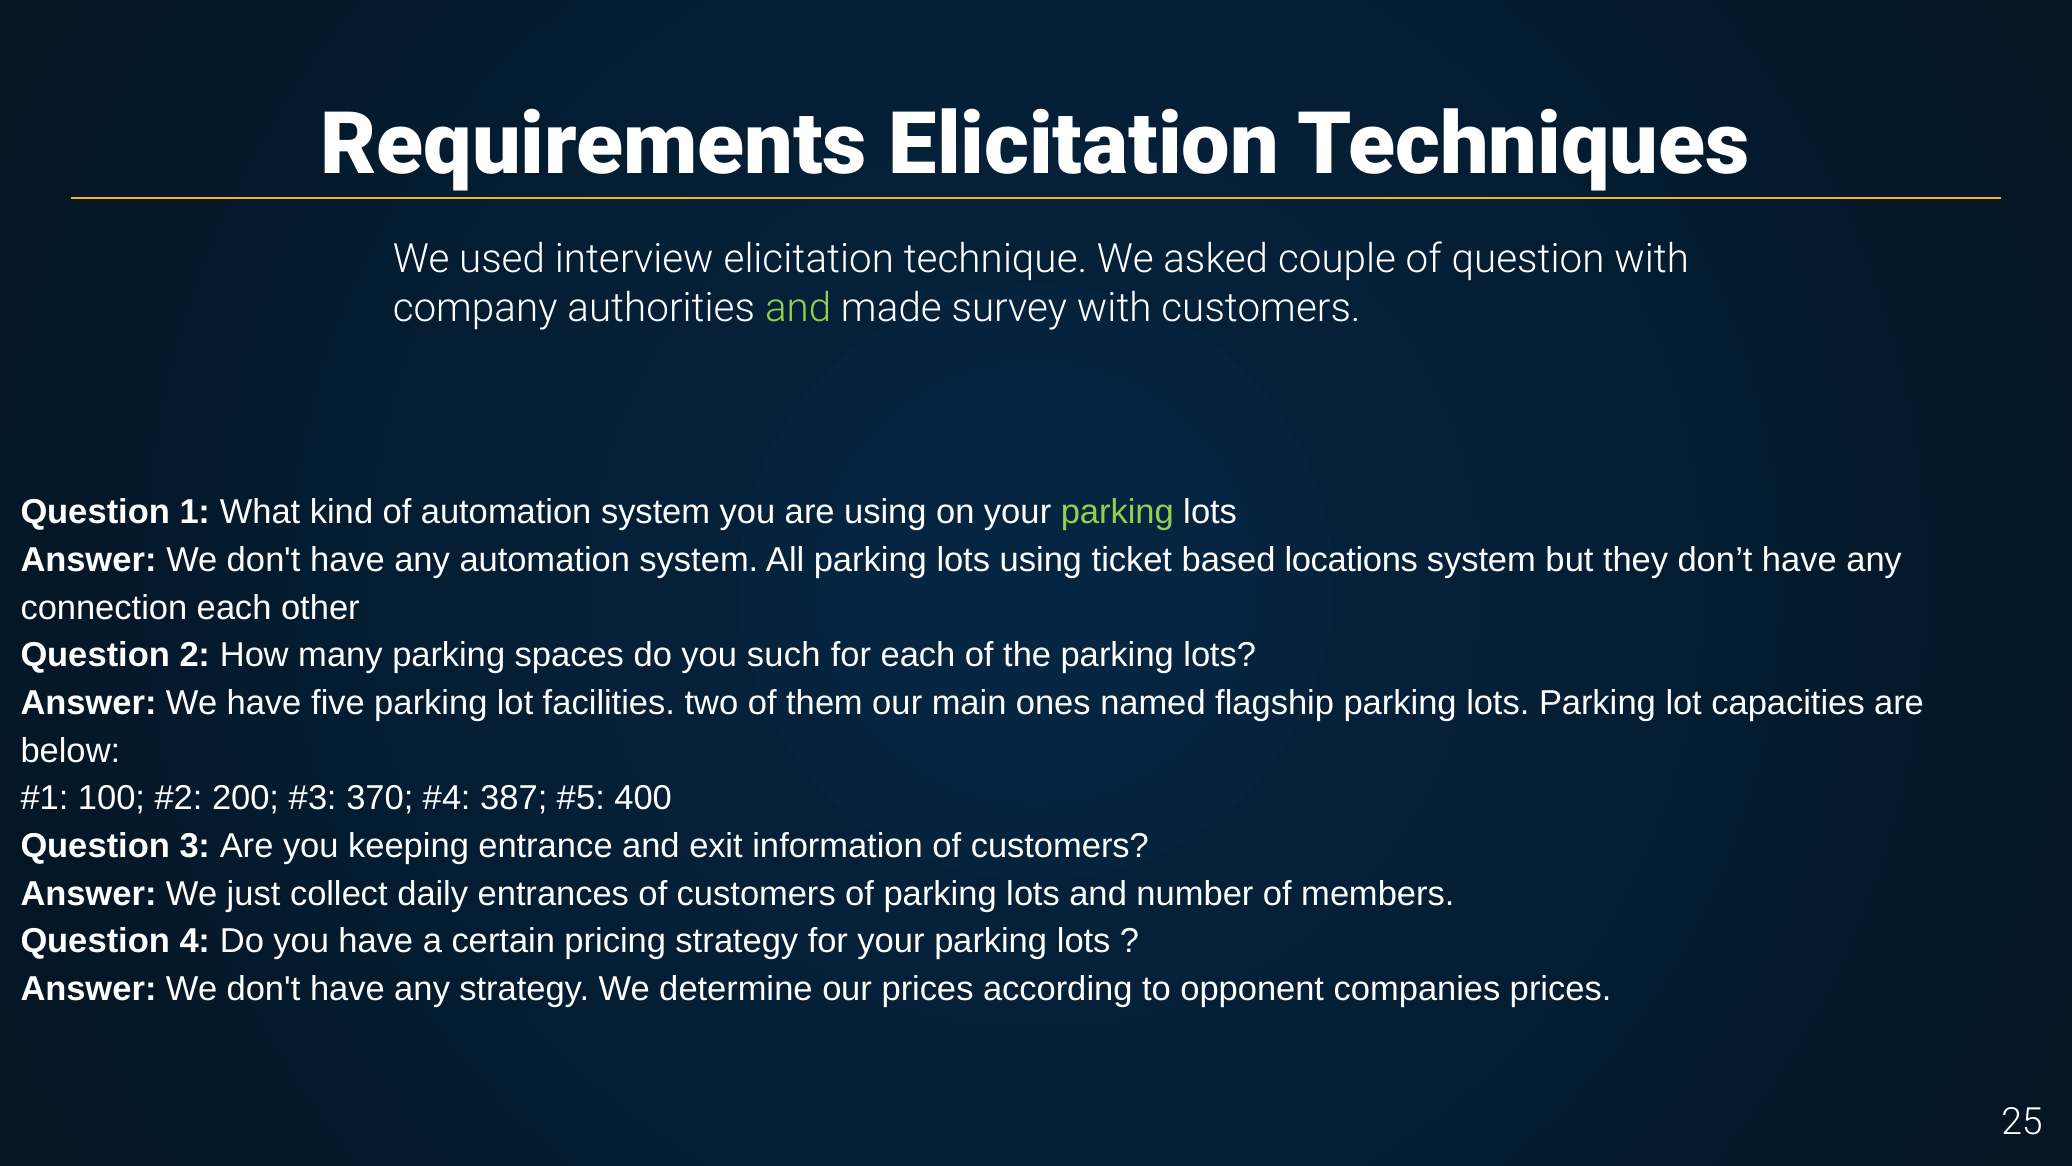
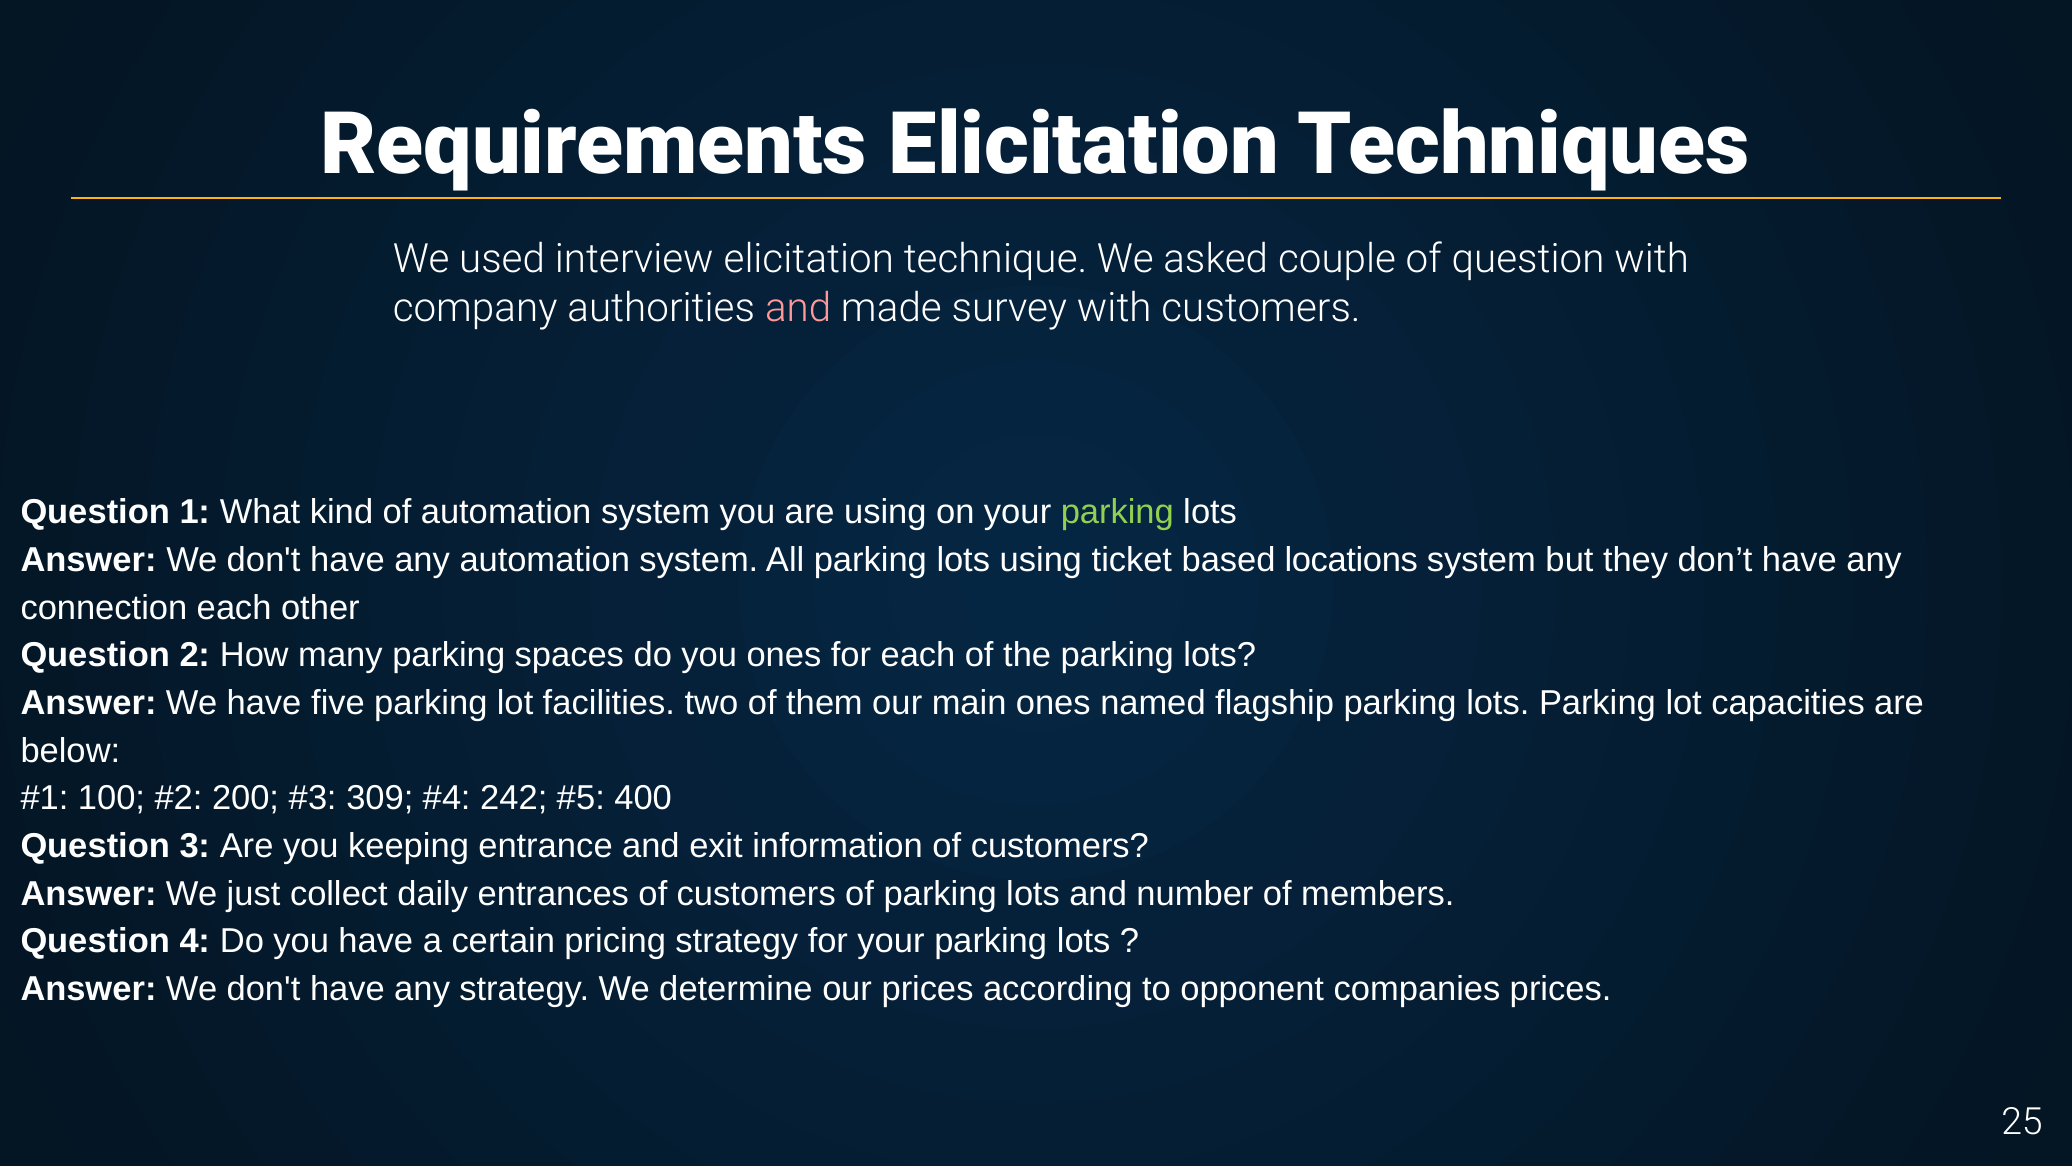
and at (798, 308) colour: light green -> pink
you such: such -> ones
370: 370 -> 309
387: 387 -> 242
